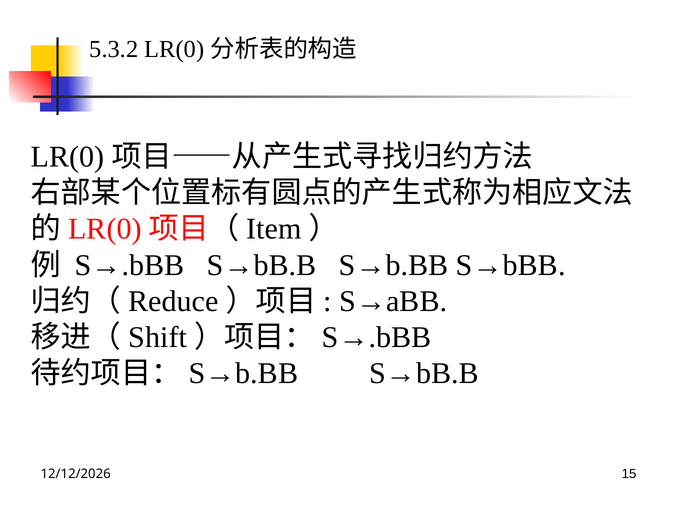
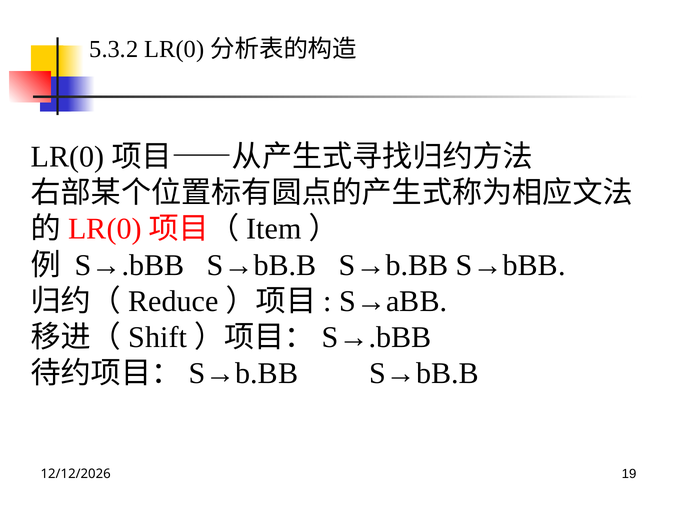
15: 15 -> 19
